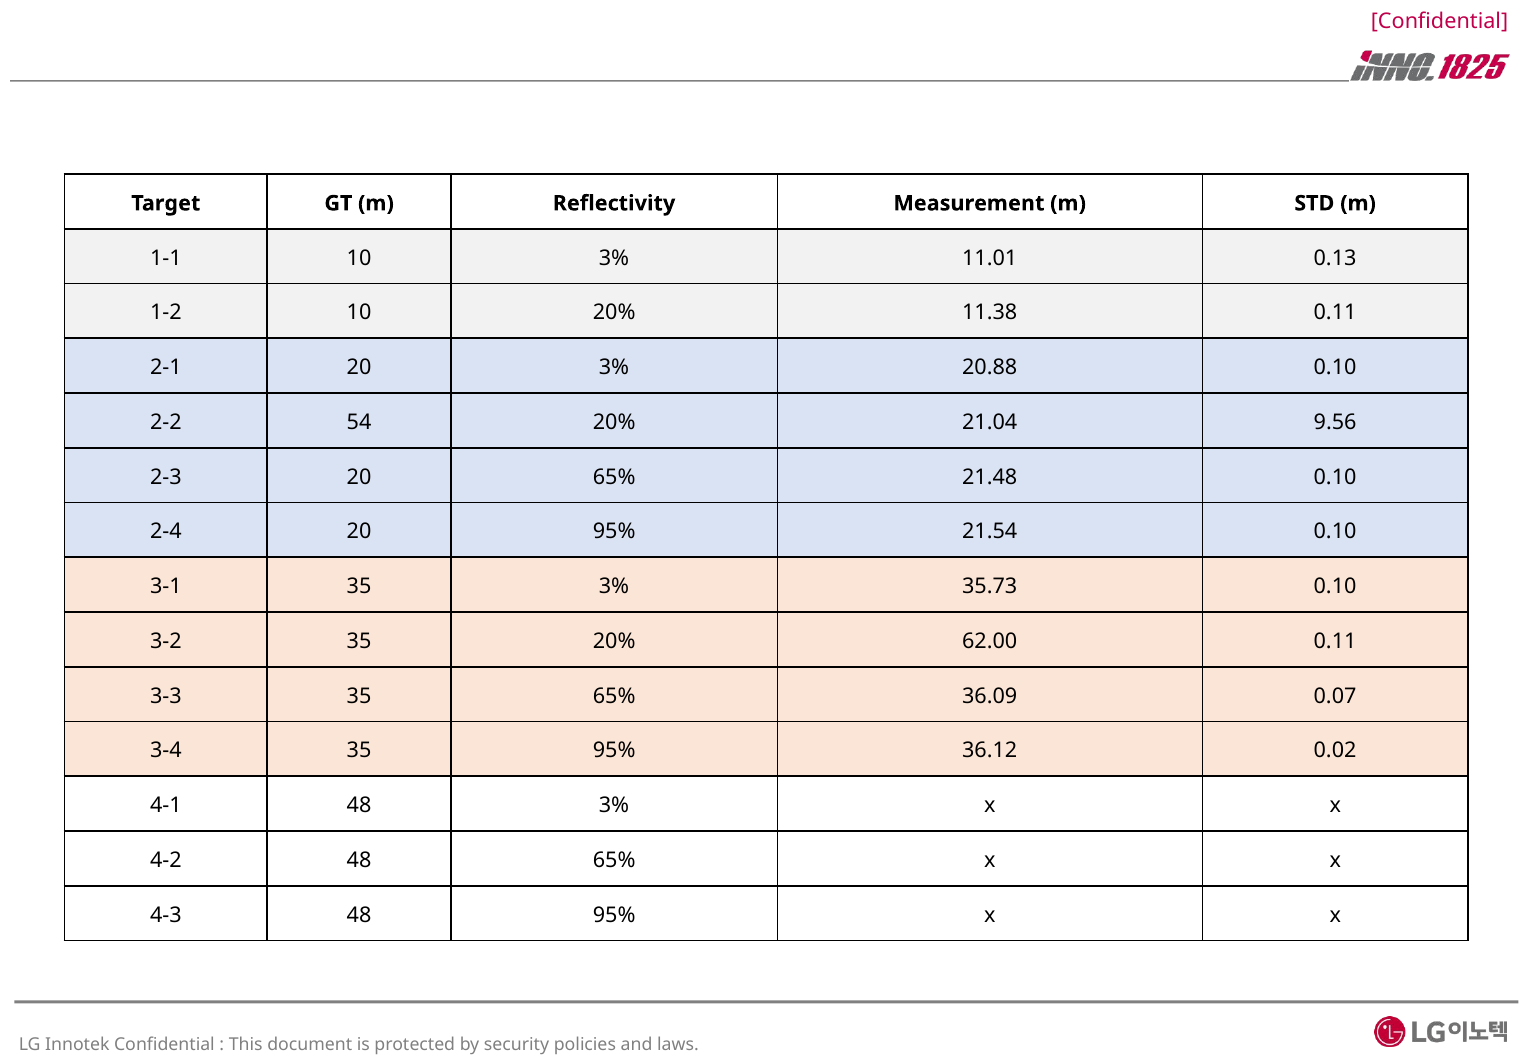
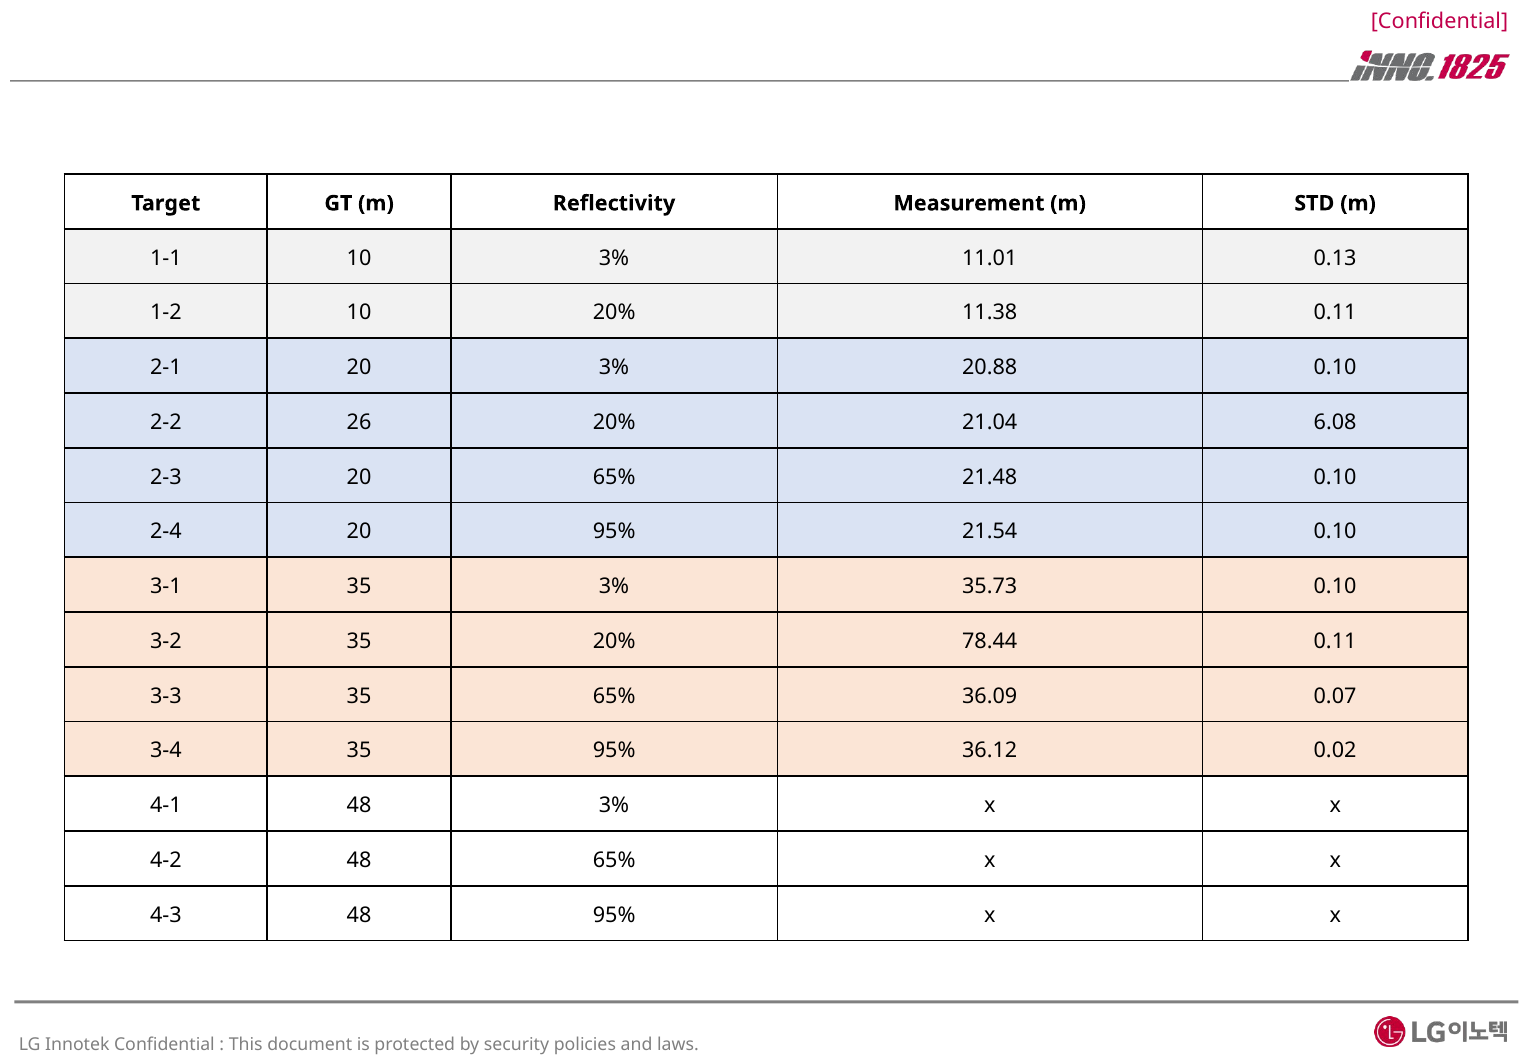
54: 54 -> 26
9.56: 9.56 -> 6.08
62.00: 62.00 -> 78.44
